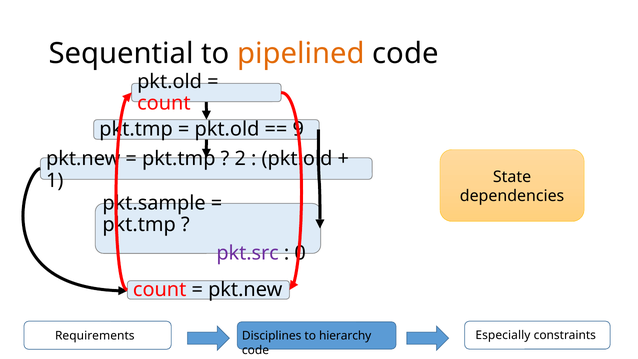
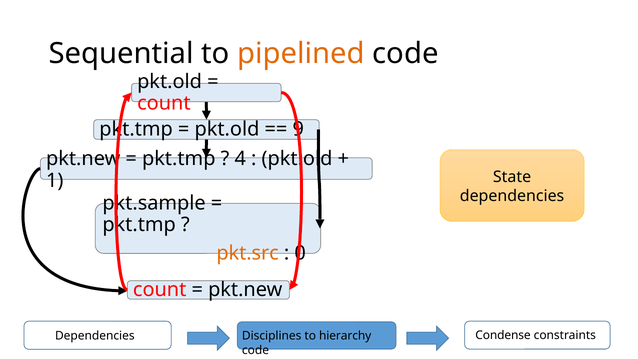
2: 2 -> 4
pkt.src colour: purple -> orange
Especially: Especially -> Condense
Requirements at (95, 336): Requirements -> Dependencies
